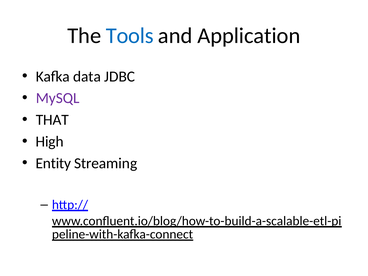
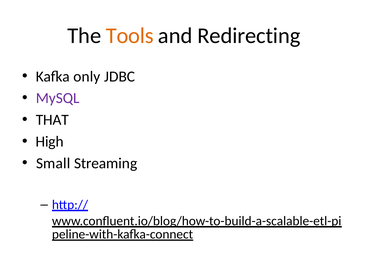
Tools colour: blue -> orange
Application: Application -> Redirecting
data: data -> only
Entity: Entity -> Small
